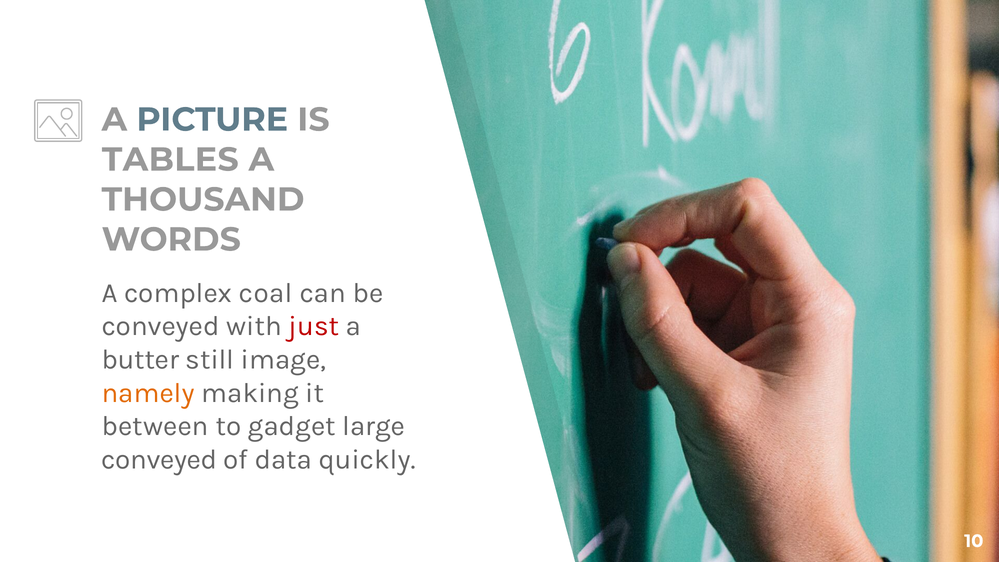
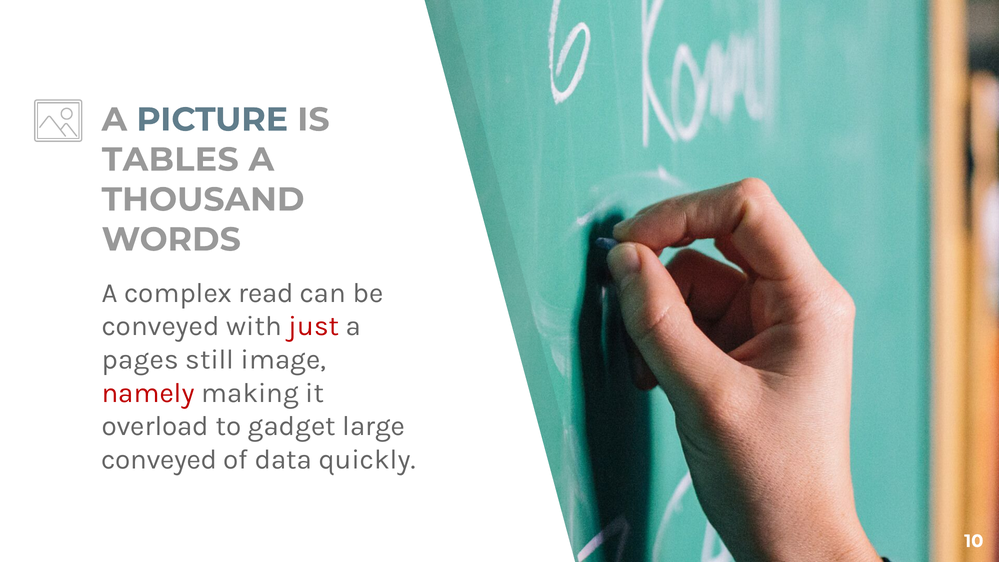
coal: coal -> read
butter: butter -> pages
namely colour: orange -> red
between: between -> overload
